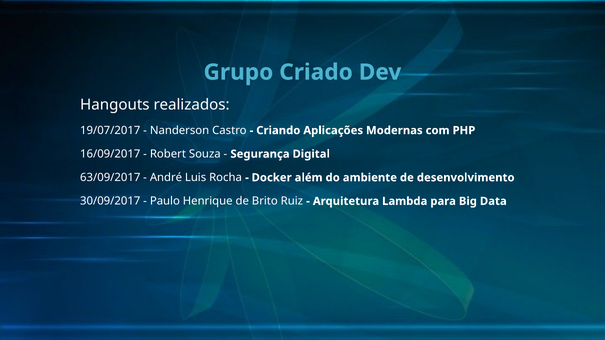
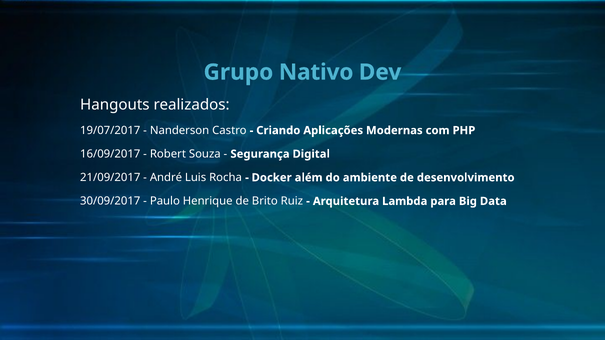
Criado: Criado -> Nativo
63/09/2017: 63/09/2017 -> 21/09/2017
